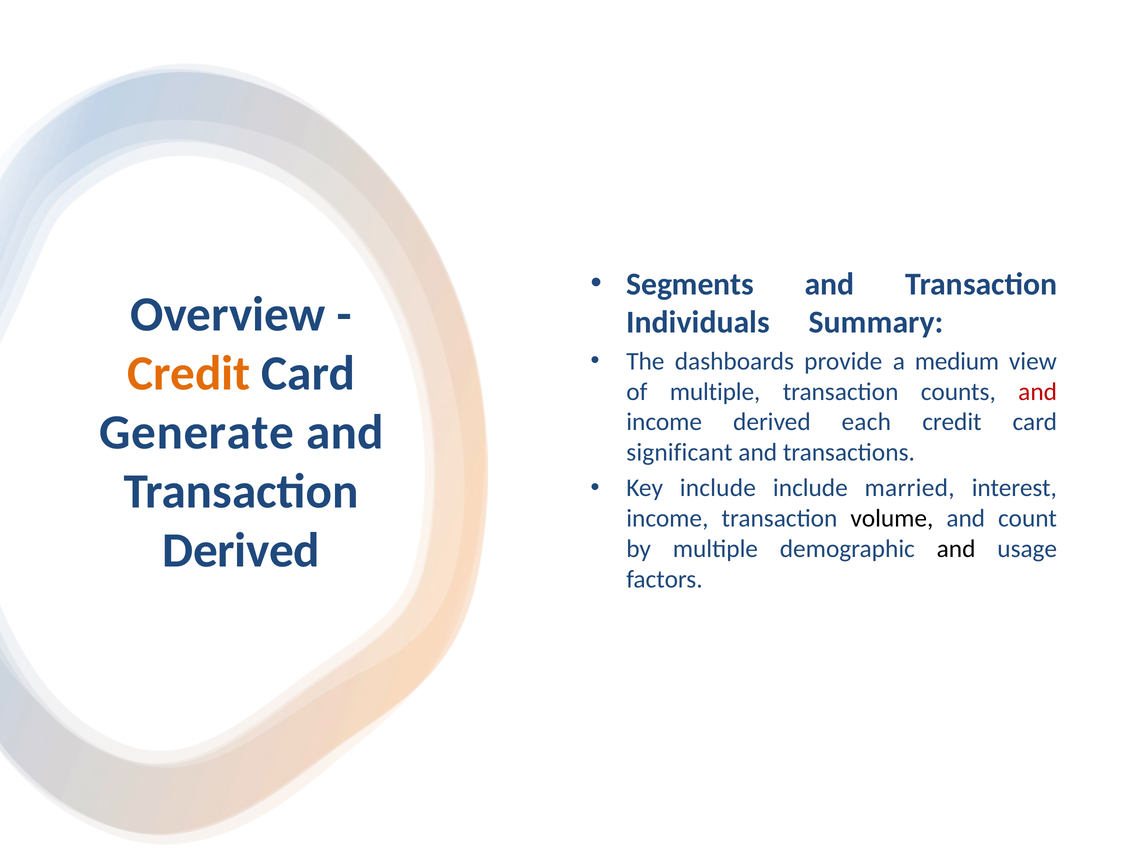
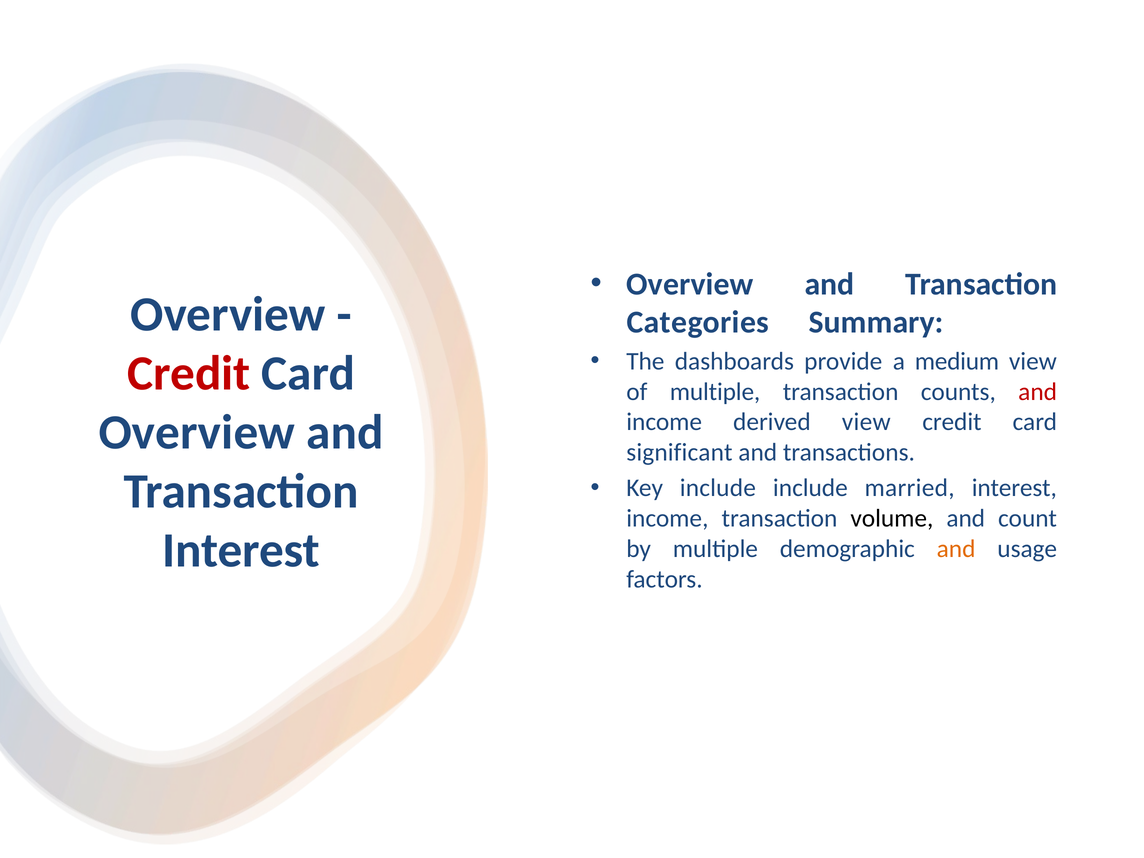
Segments at (690, 284): Segments -> Overview
Individuals: Individuals -> Categories
Credit at (189, 373) colour: orange -> red
derived each: each -> view
Generate at (197, 432): Generate -> Overview
Derived at (241, 550): Derived -> Interest
and at (956, 549) colour: black -> orange
